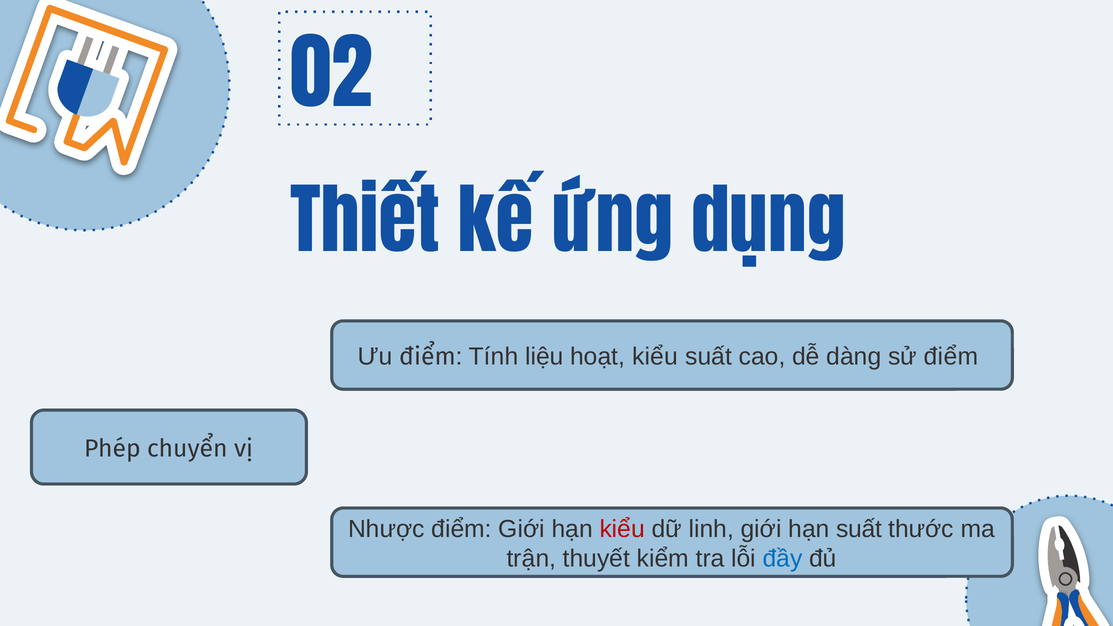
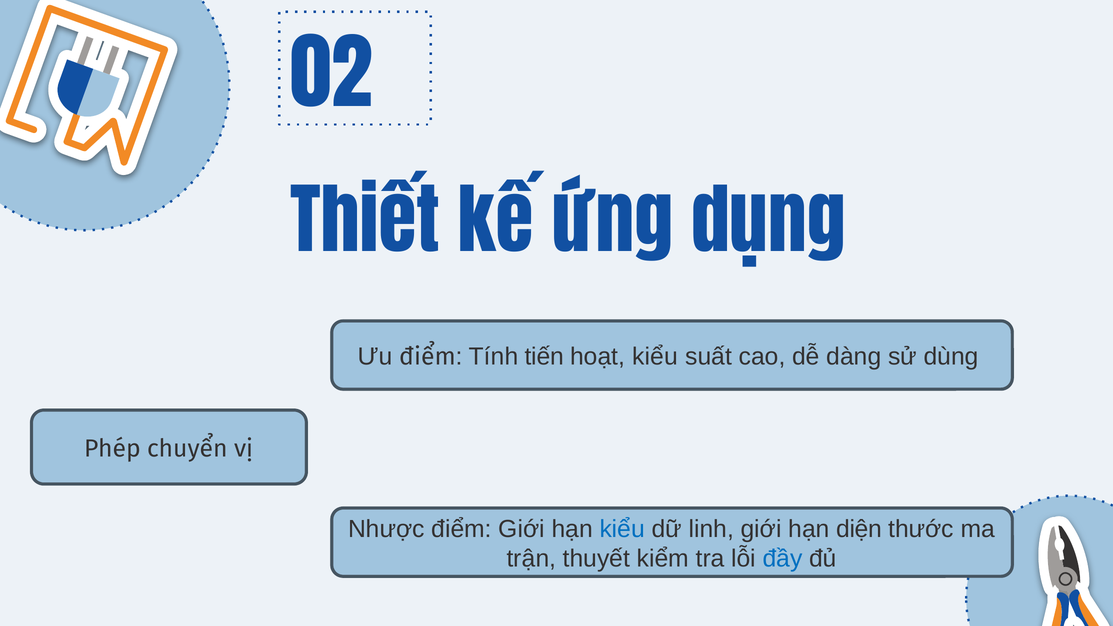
liệu: liệu -> tiến
sử điểm: điểm -> dùng
kiểu at (622, 529) colour: red -> blue
hạn suất: suất -> diện
